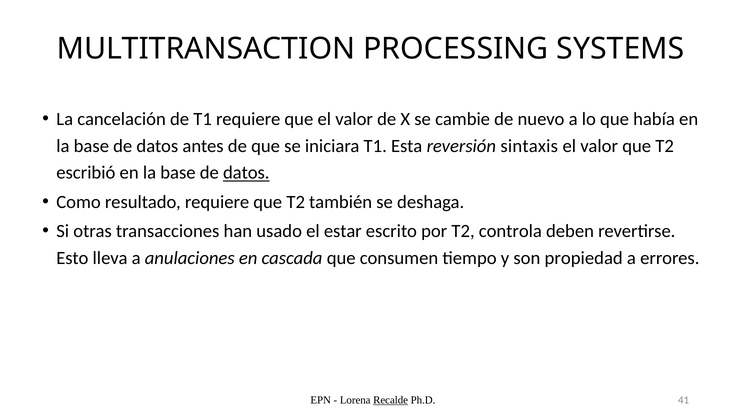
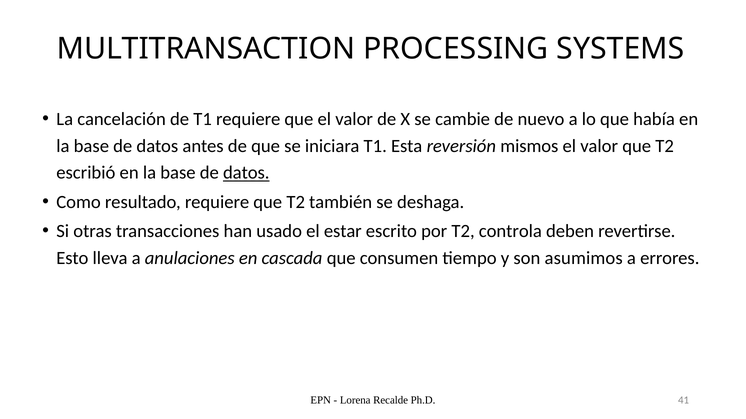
sintaxis: sintaxis -> mismos
propiedad: propiedad -> asumimos
Recalde underline: present -> none
